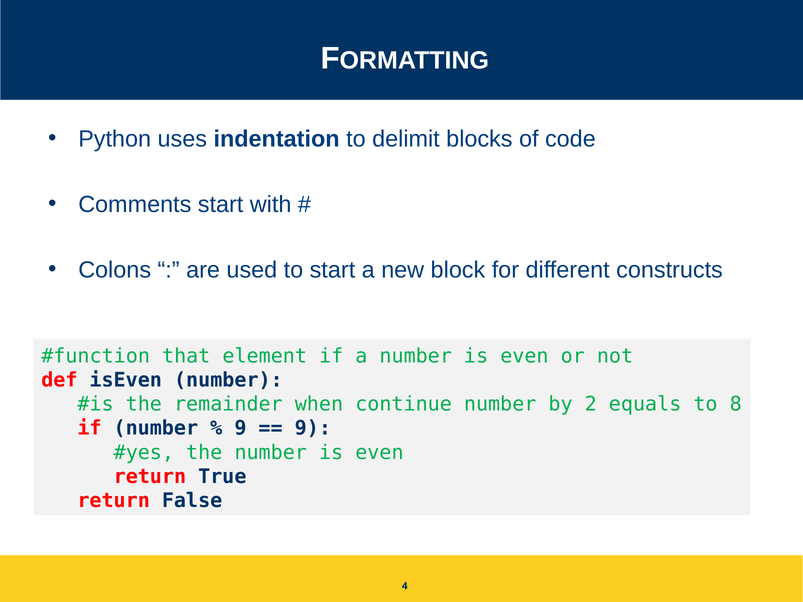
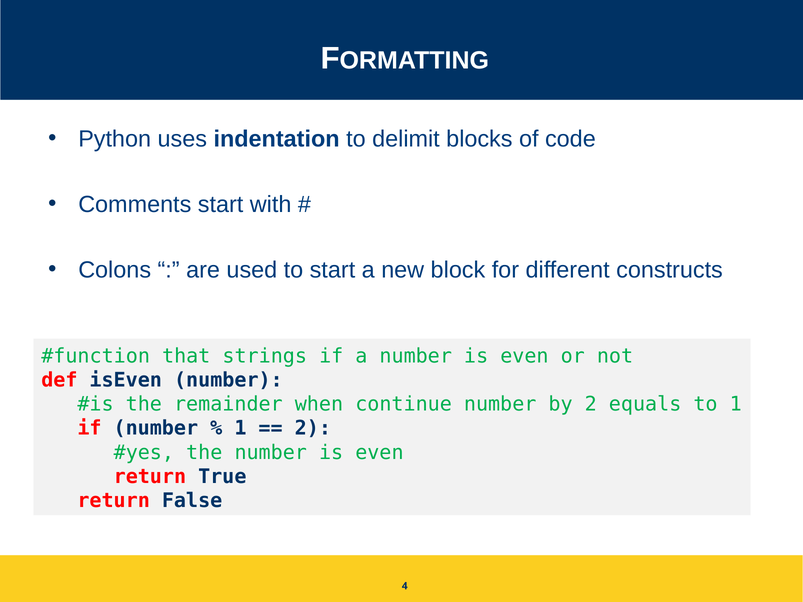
element: element -> strings
to 8: 8 -> 1
9 at (240, 429): 9 -> 1
9 at (313, 429): 9 -> 2
